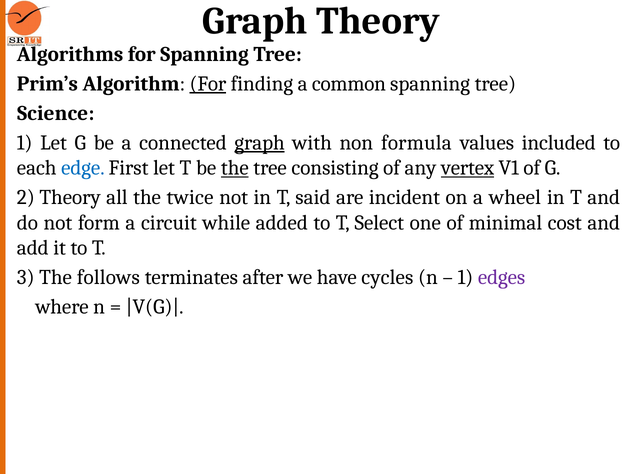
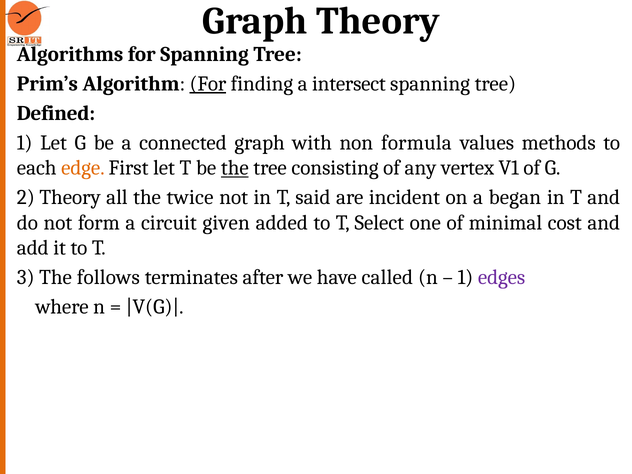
common: common -> intersect
Science: Science -> Defined
graph at (260, 143) underline: present -> none
included: included -> methods
edge colour: blue -> orange
vertex underline: present -> none
wheel: wheel -> began
while: while -> given
cycles: cycles -> called
